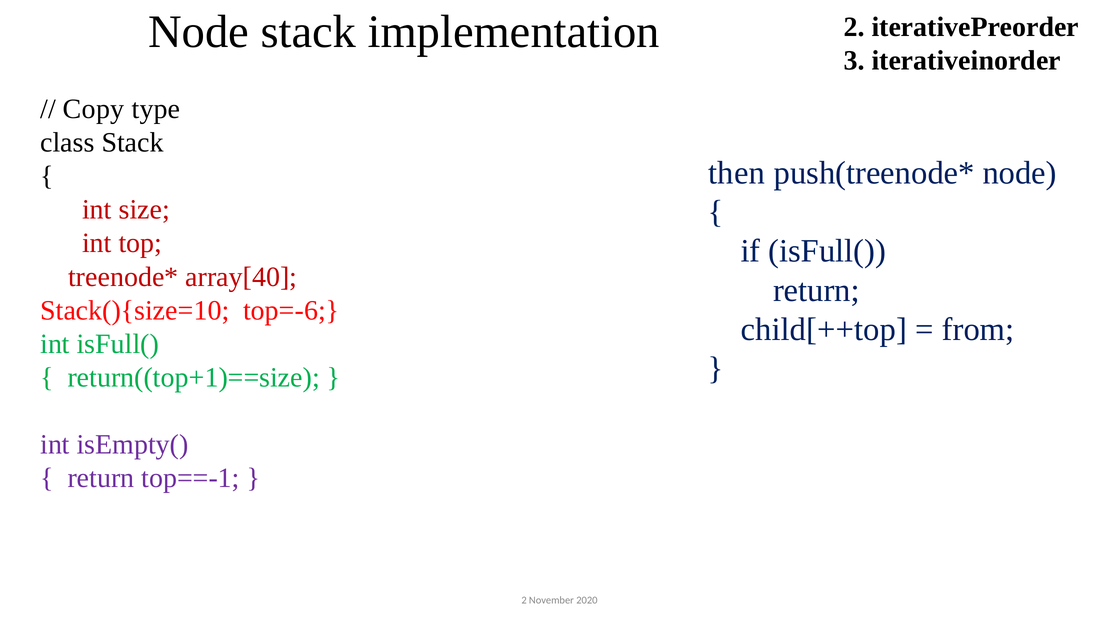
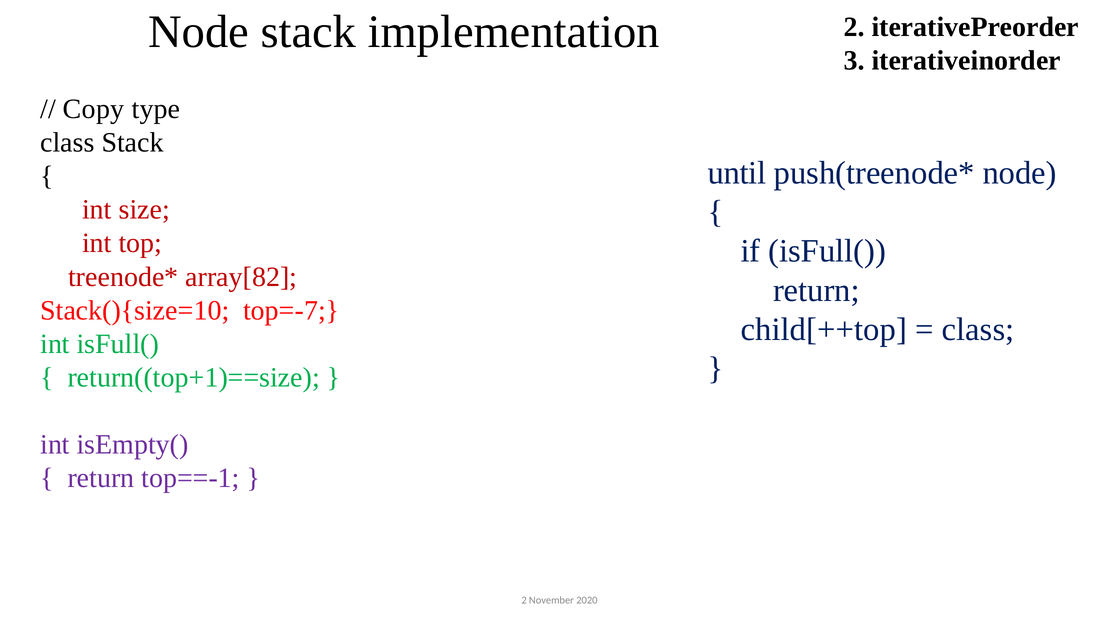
then: then -> until
array[40: array[40 -> array[82
top=-6: top=-6 -> top=-7
from at (978, 330): from -> class
